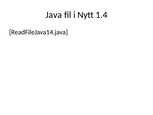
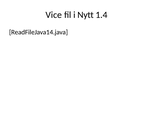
Java: Java -> Vice
